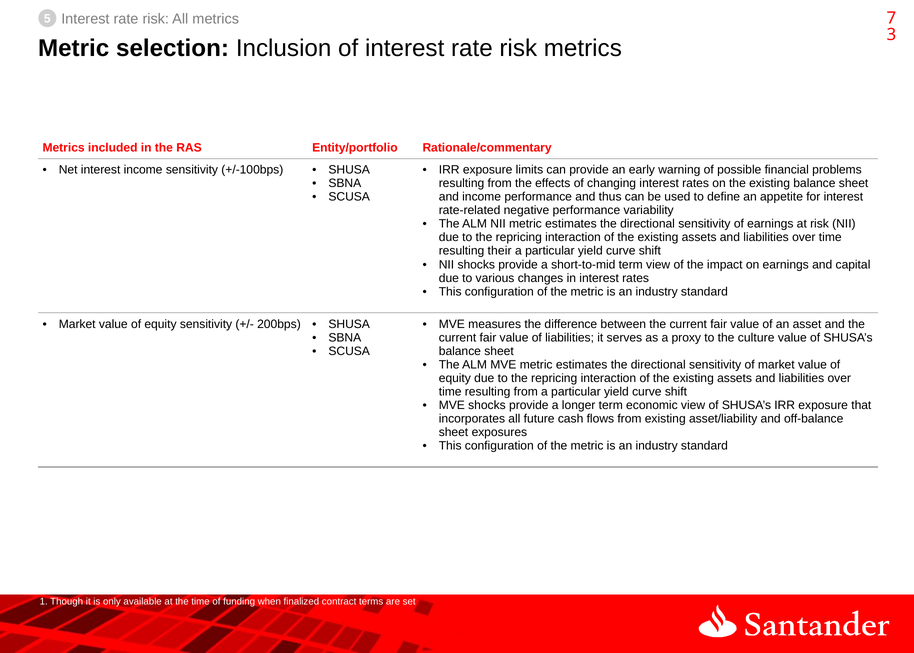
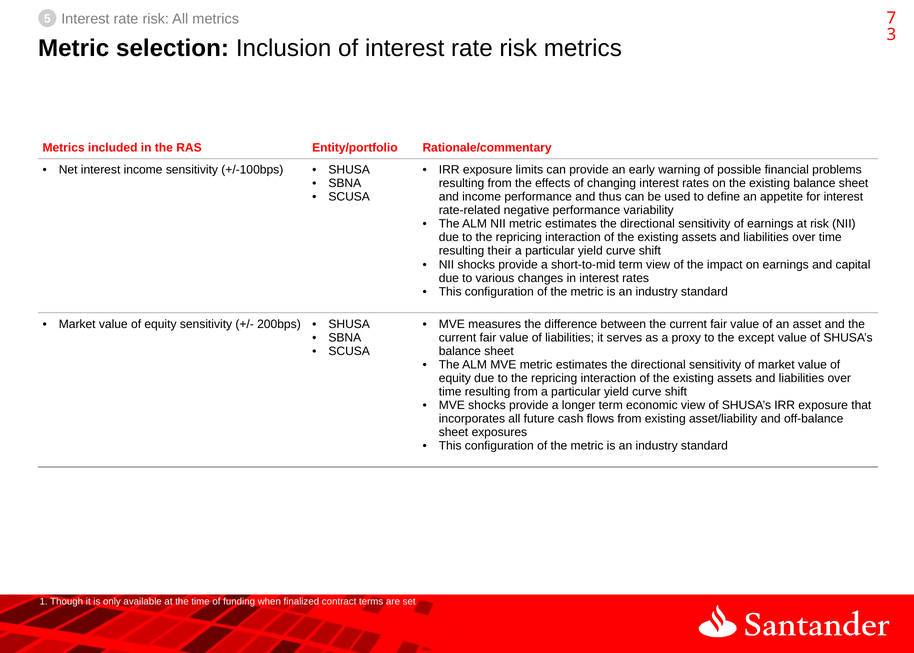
culture: culture -> except
